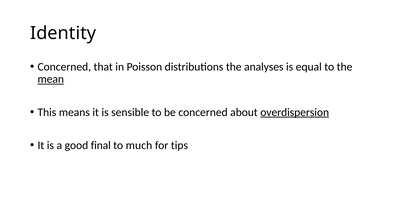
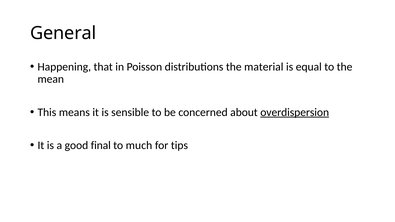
Identity: Identity -> General
Concerned at (64, 67): Concerned -> Happening
analyses: analyses -> material
mean underline: present -> none
